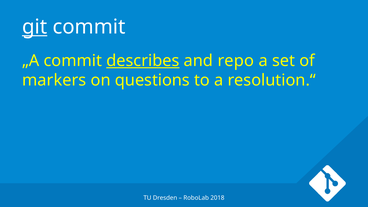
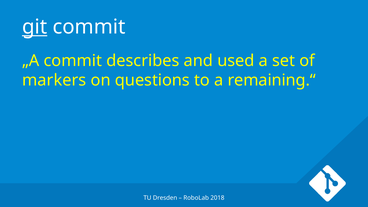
describes underline: present -> none
repo: repo -> used
resolution.“: resolution.“ -> remaining.“
